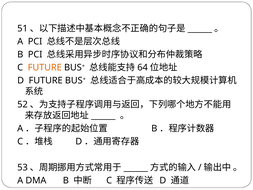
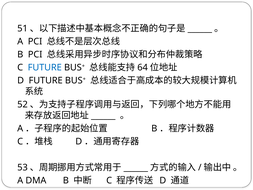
FUTURE at (45, 67) colour: orange -> blue
